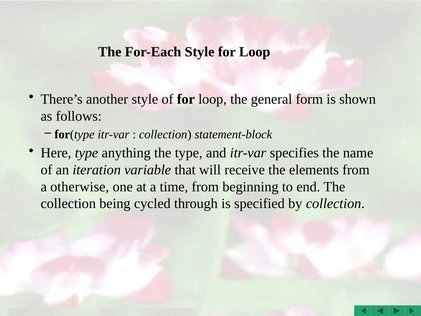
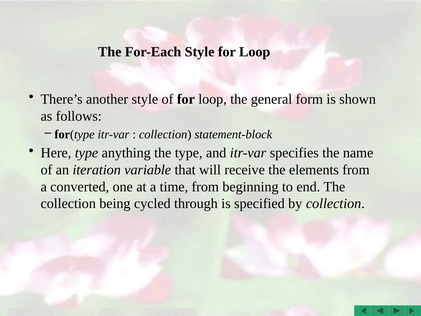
otherwise: otherwise -> converted
